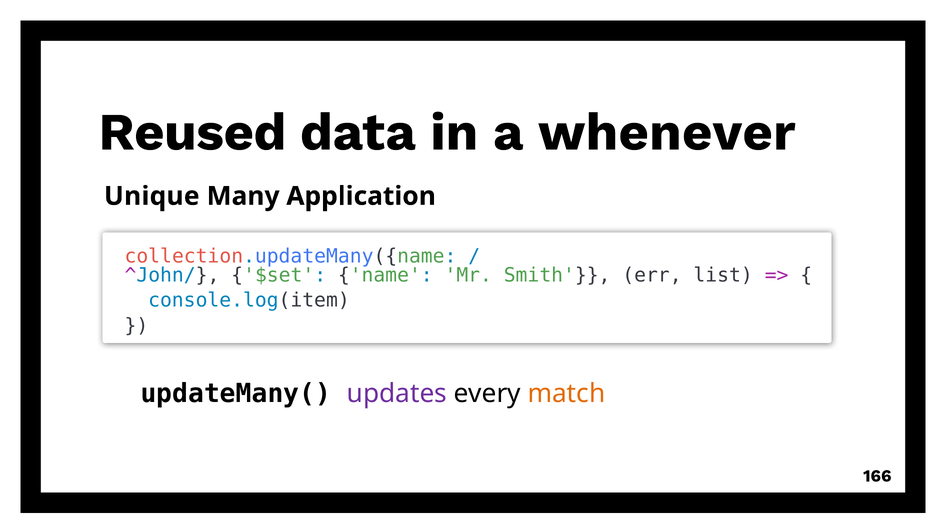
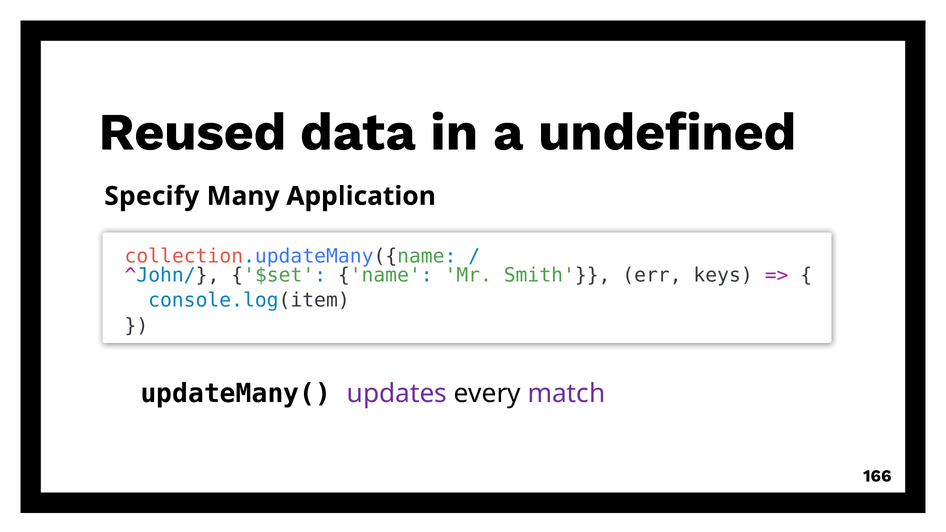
whenever: whenever -> undefined
Unique: Unique -> Specify
list: list -> keys
match colour: orange -> purple
